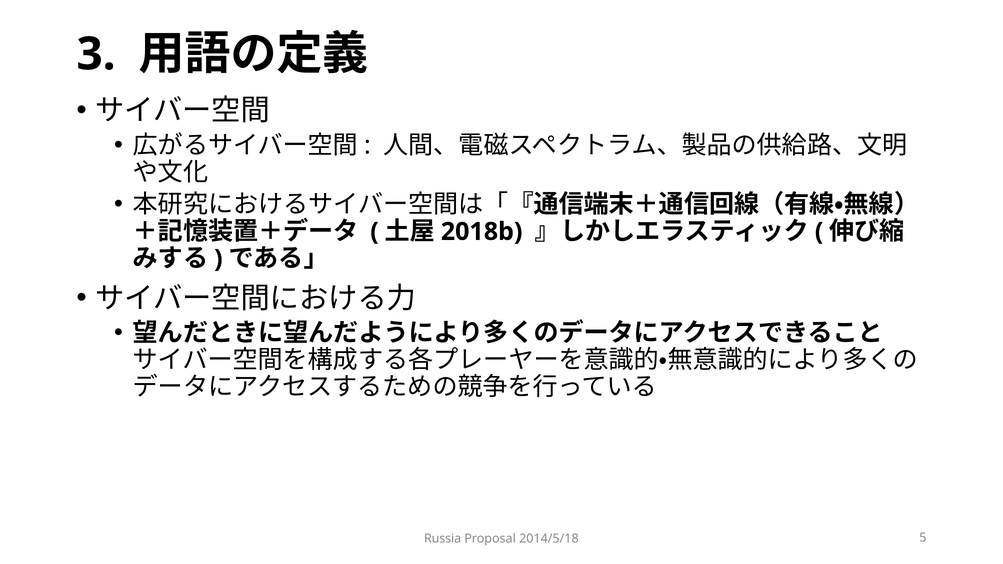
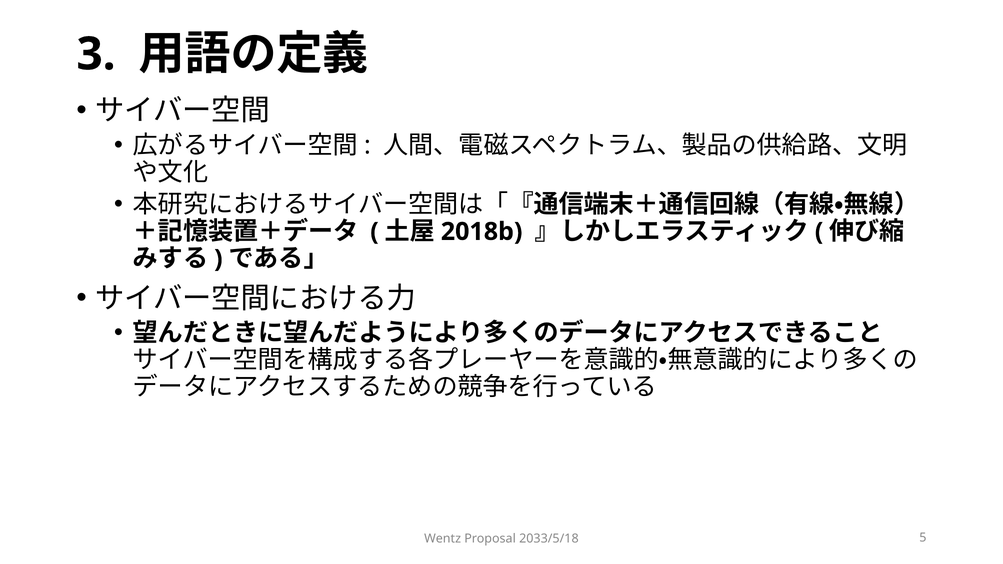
Russia: Russia -> Wentz
2014/5/18: 2014/5/18 -> 2033/5/18
